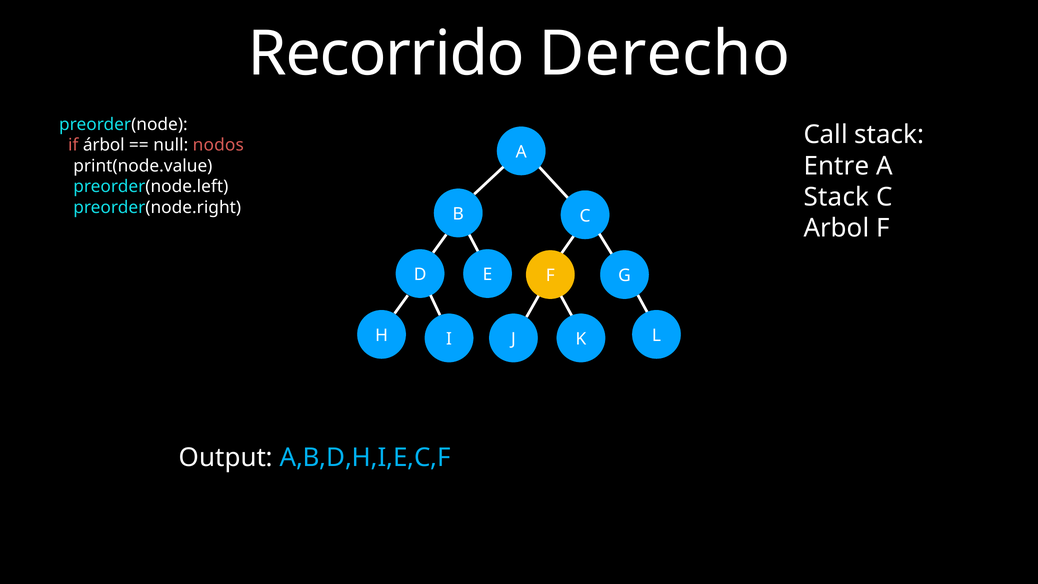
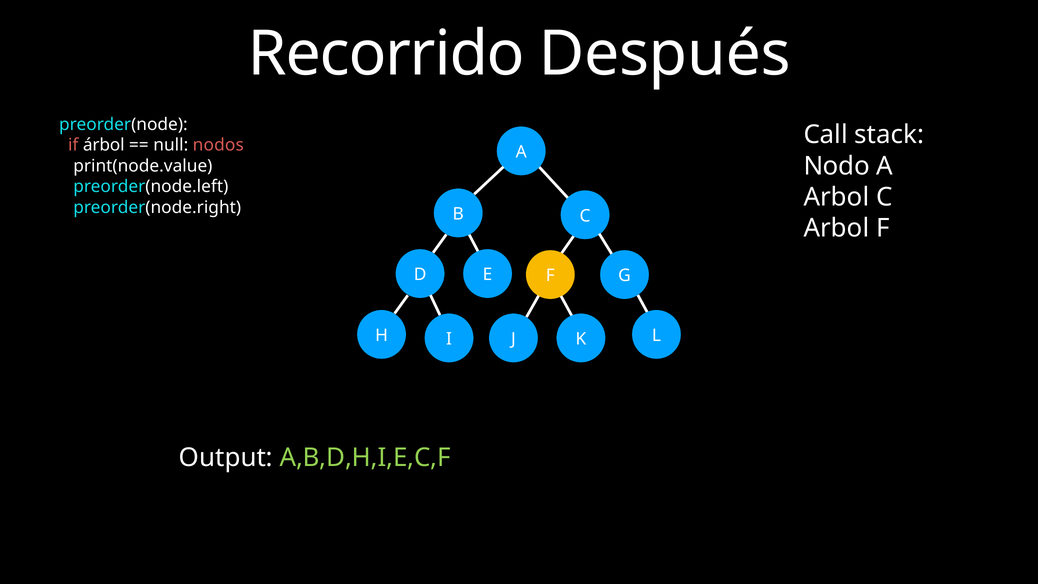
Derecho: Derecho -> Después
Entre: Entre -> Nodo
Stack at (836, 197): Stack -> Arbol
A,B,D,H,I,E,C,F colour: light blue -> light green
